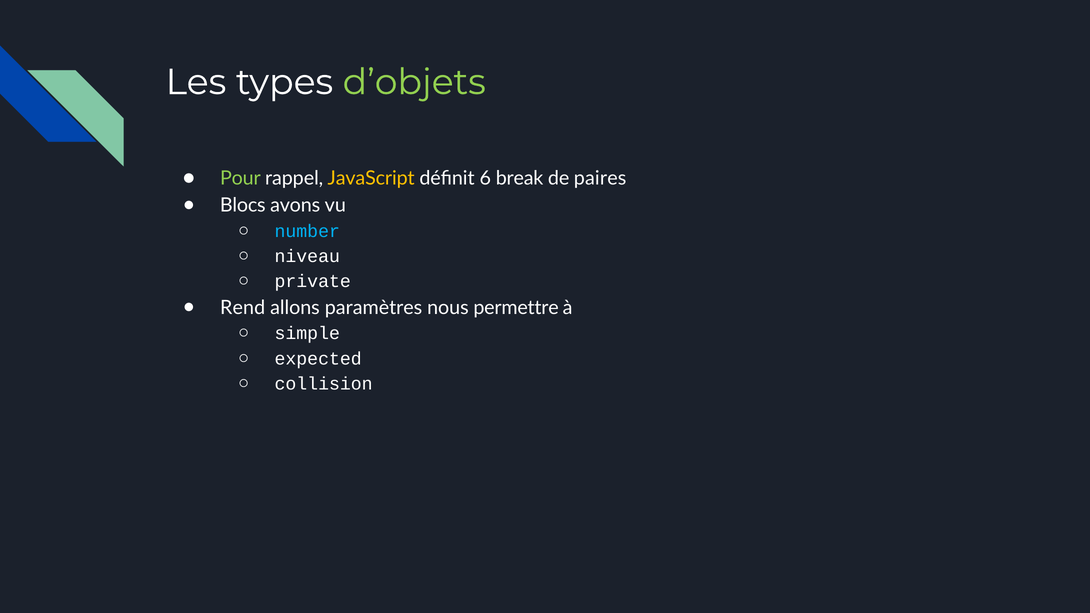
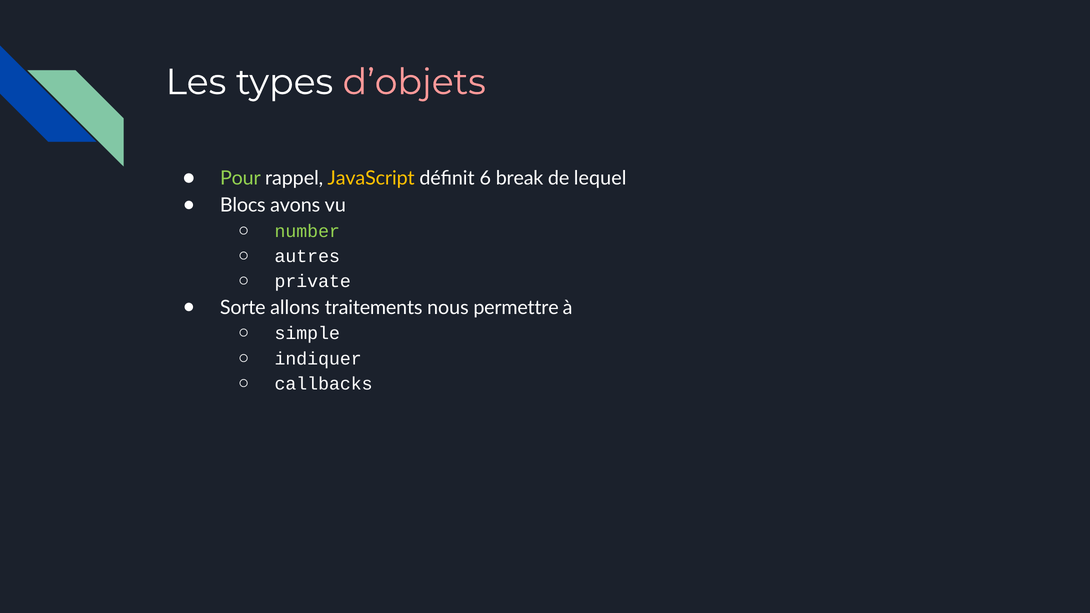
d’objets colour: light green -> pink
paires: paires -> lequel
number colour: light blue -> light green
niveau: niveau -> autres
Rend: Rend -> Sorte
paramètres: paramètres -> traitements
expected: expected -> indiquer
collision: collision -> callbacks
